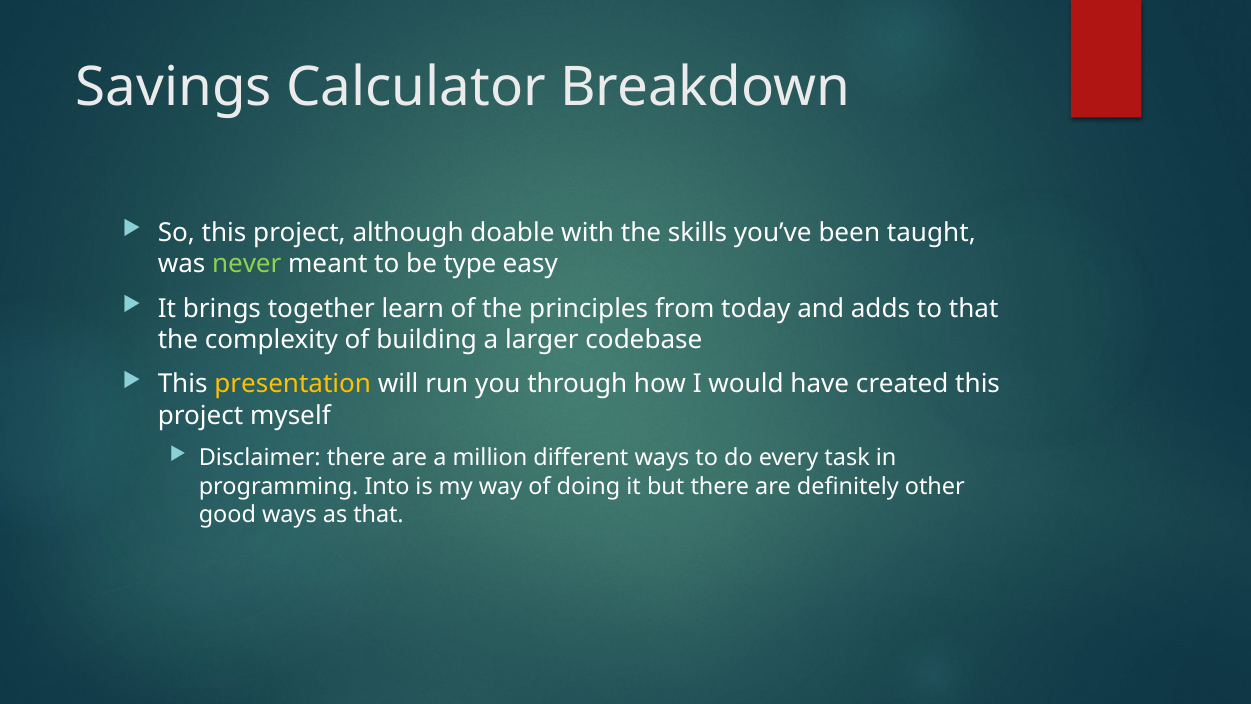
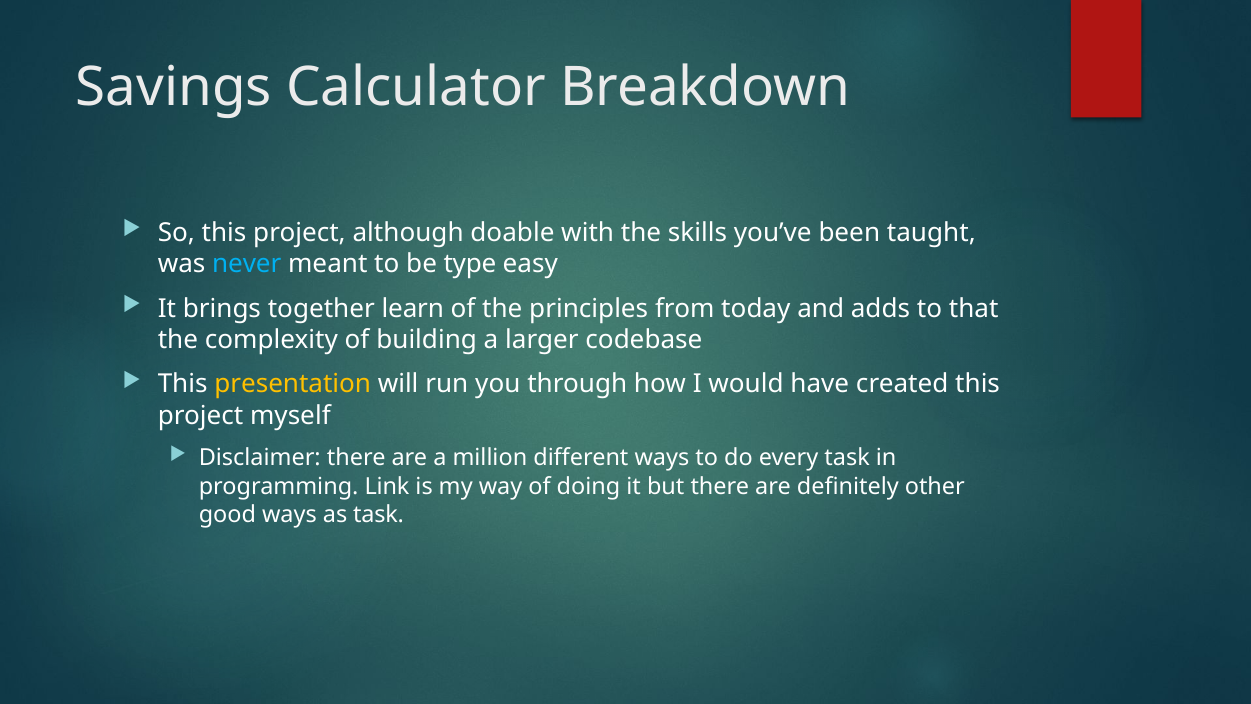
never colour: light green -> light blue
Into: Into -> Link
as that: that -> task
